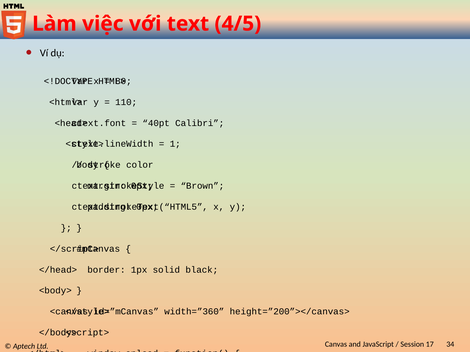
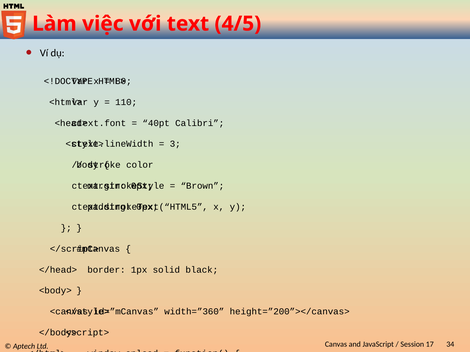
1: 1 -> 3
